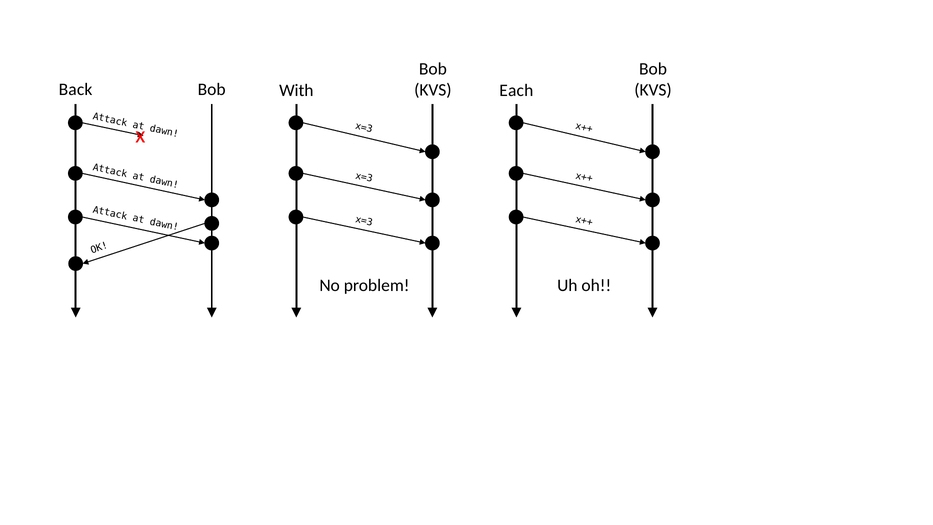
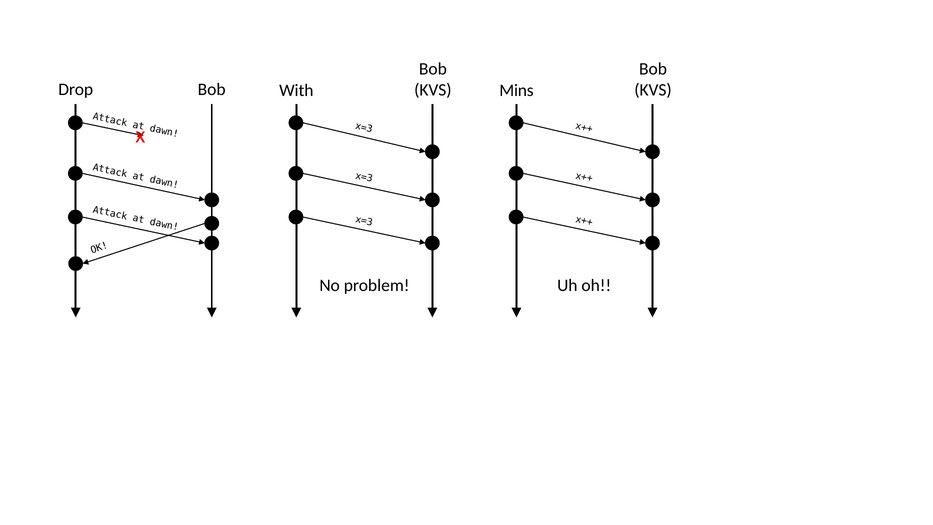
Back: Back -> Drop
Each: Each -> Mins
